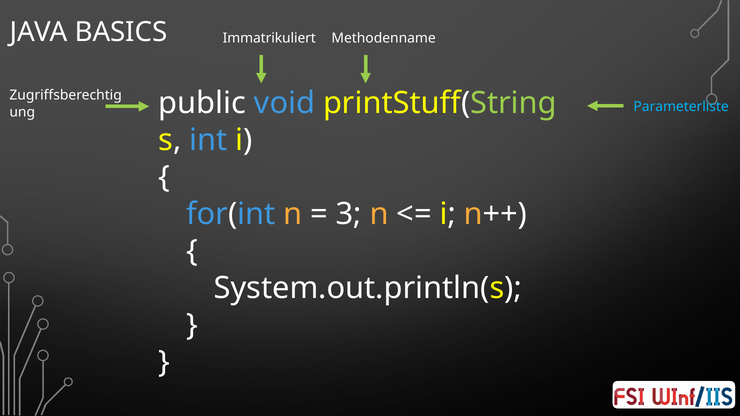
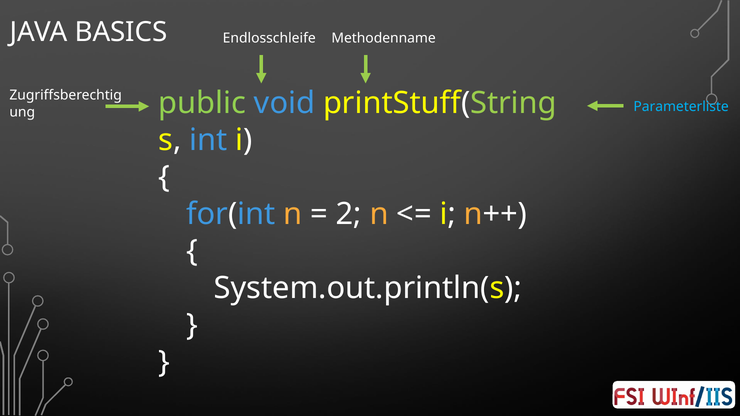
Immatrikuliert: Immatrikuliert -> Endlosschleife
public colour: white -> light green
3: 3 -> 2
